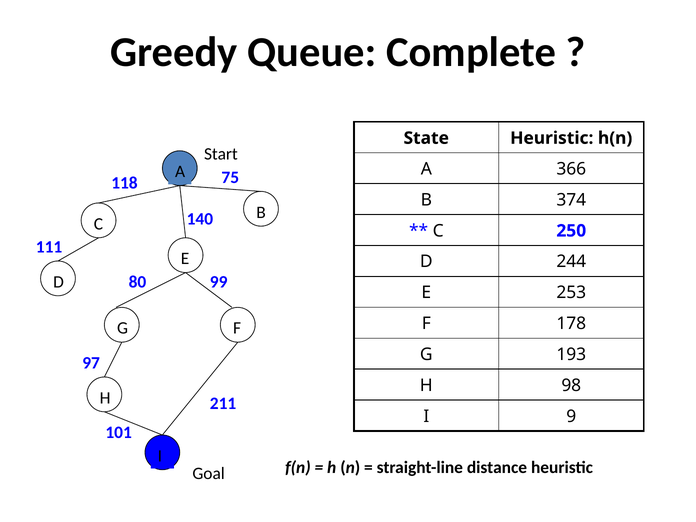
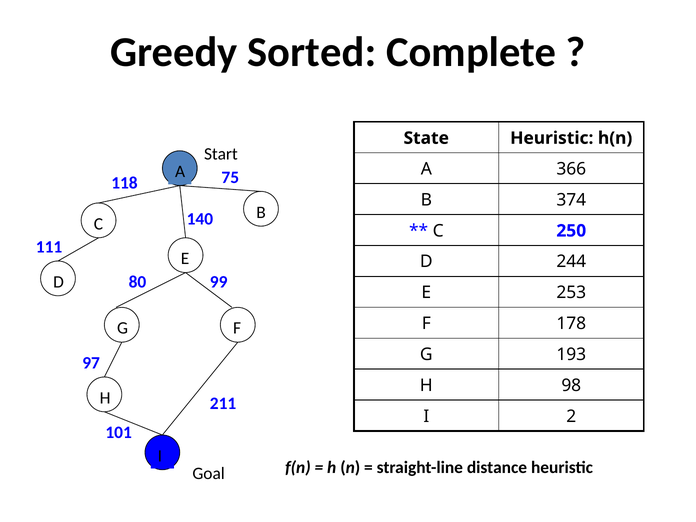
Queue: Queue -> Sorted
9: 9 -> 2
